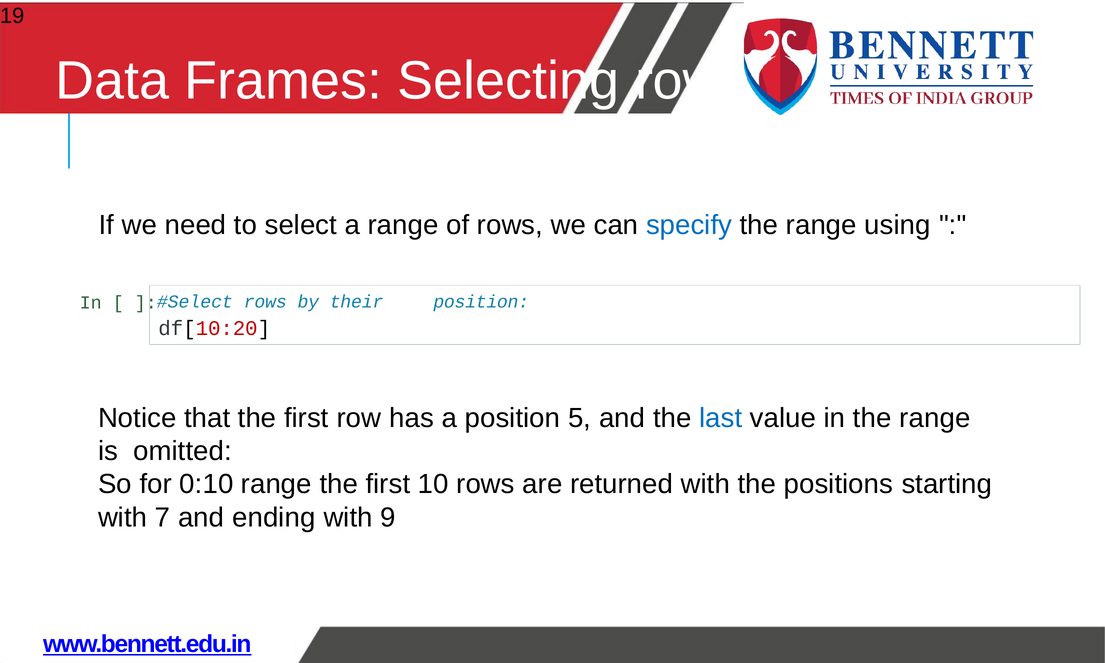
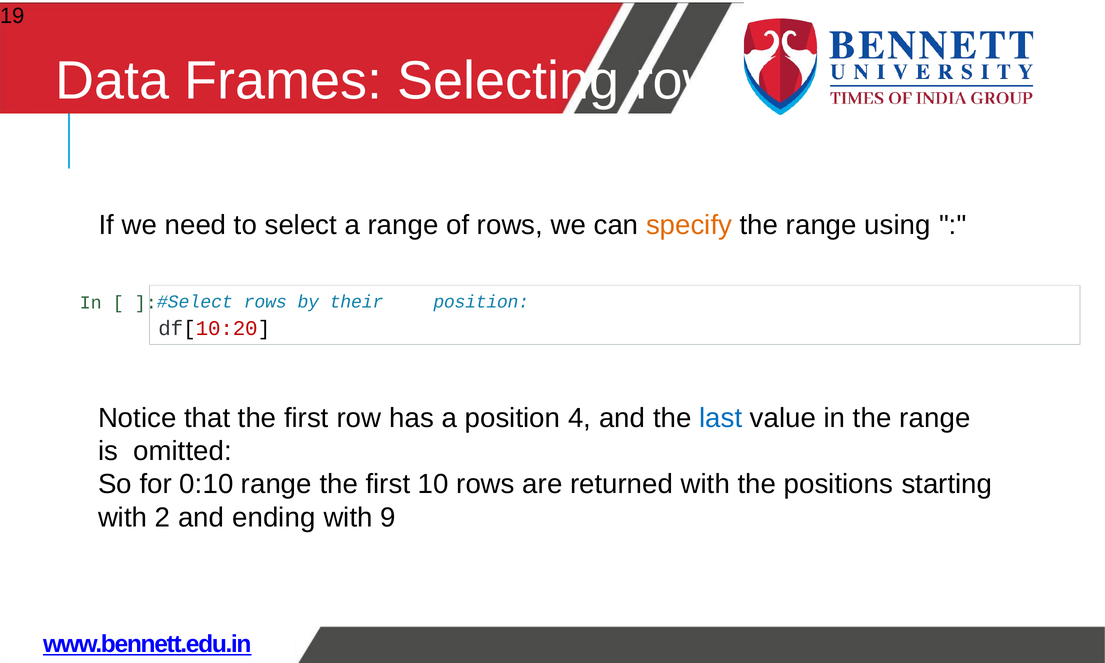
specify colour: blue -> orange
5: 5 -> 4
7: 7 -> 2
